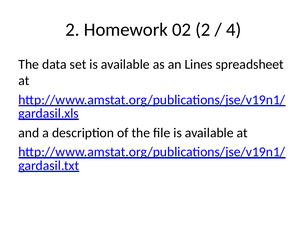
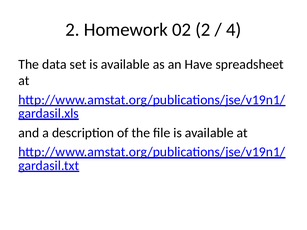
Lines: Lines -> Have
